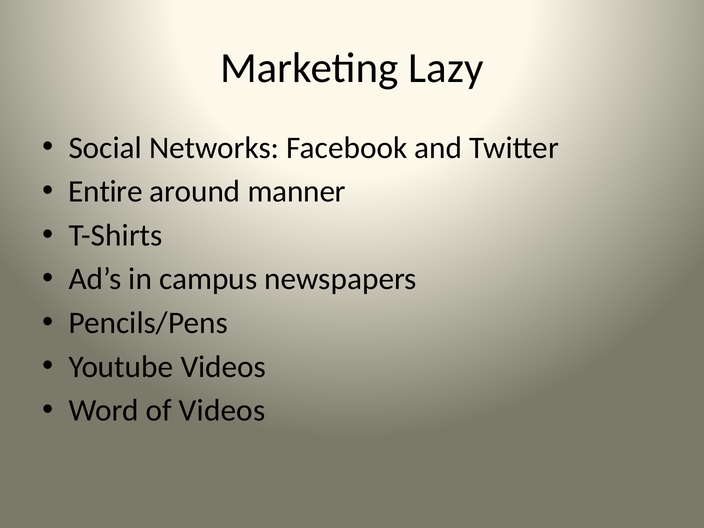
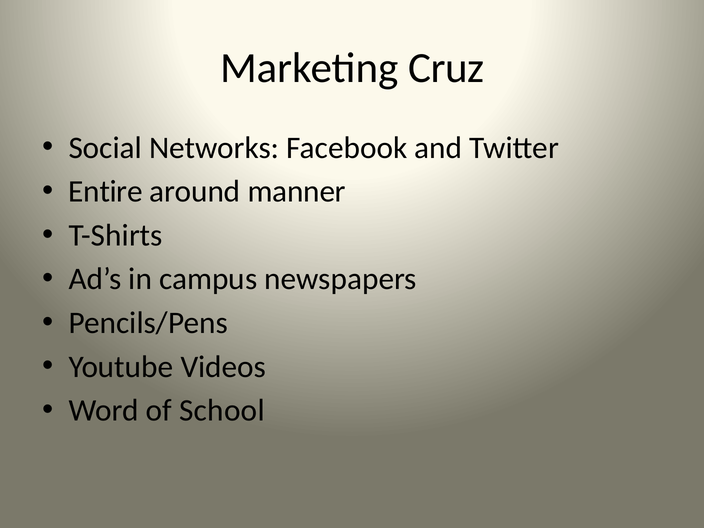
Lazy: Lazy -> Cruz
of Videos: Videos -> School
